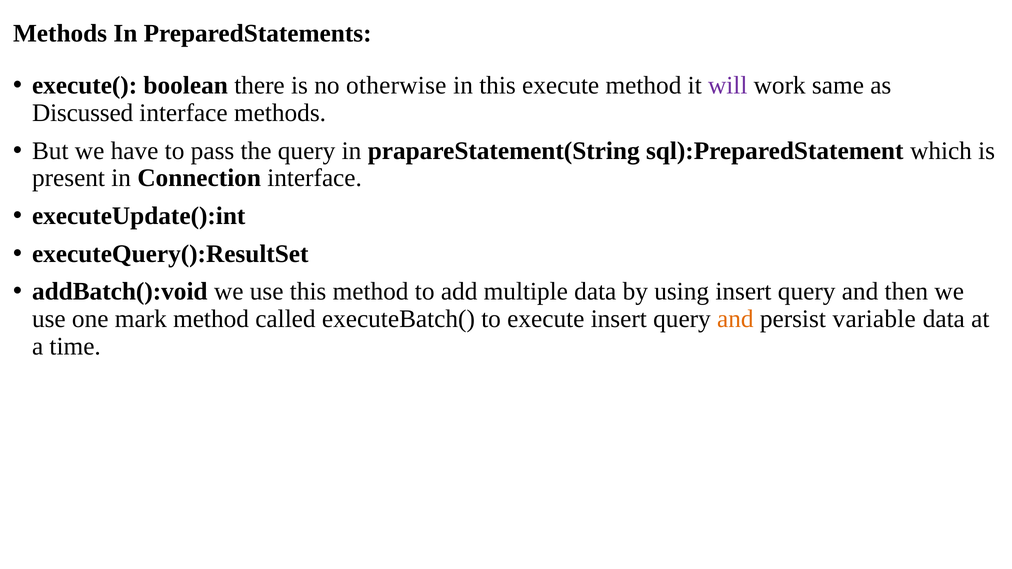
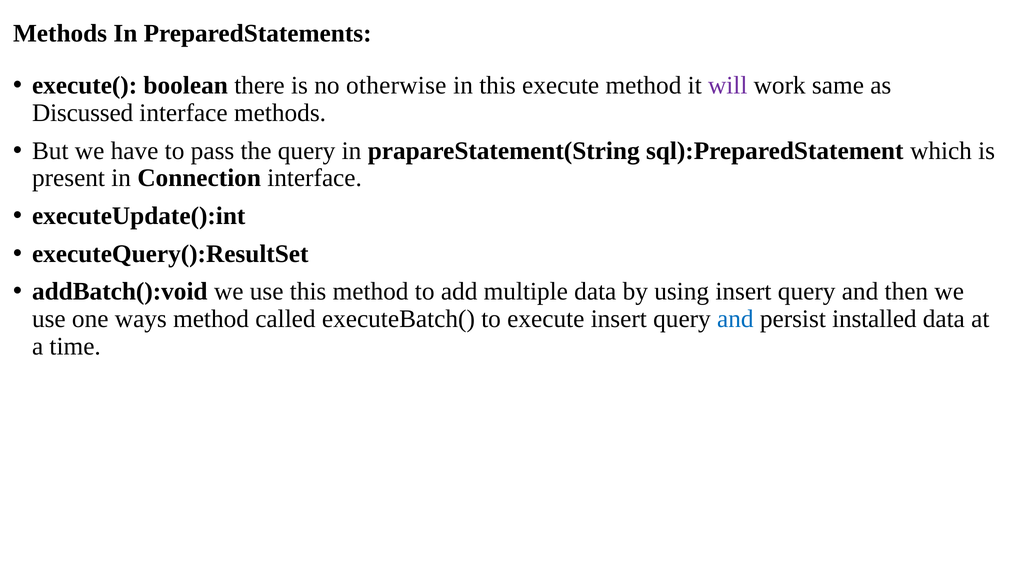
mark: mark -> ways
and at (735, 319) colour: orange -> blue
variable: variable -> installed
